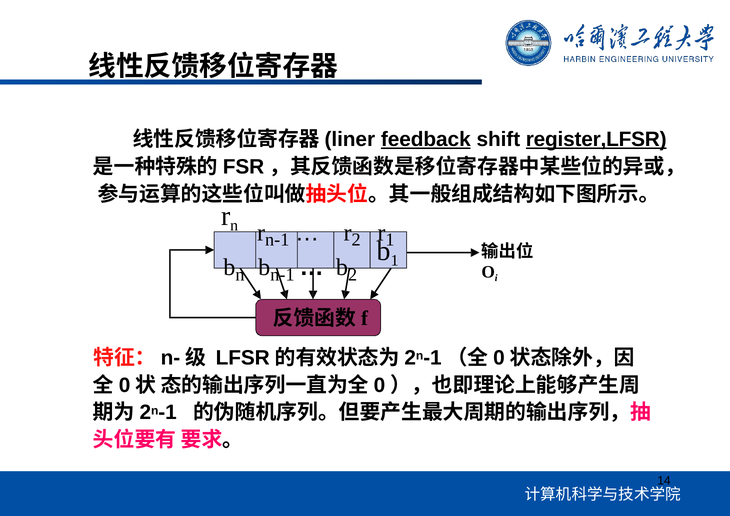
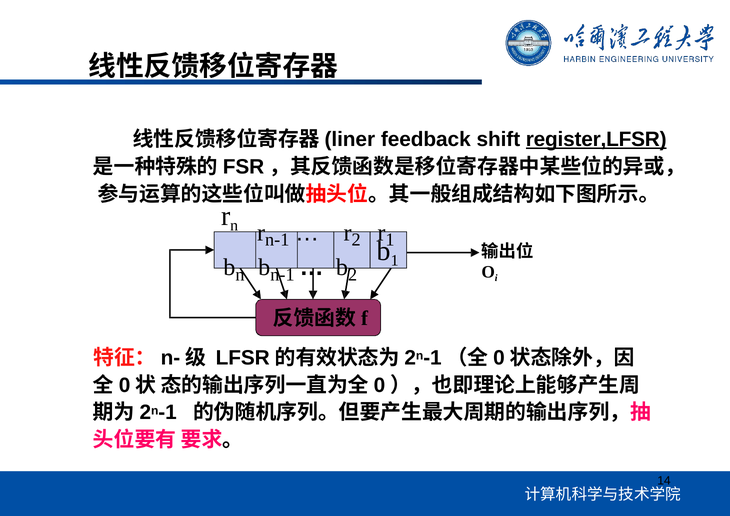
feedback underline: present -> none
